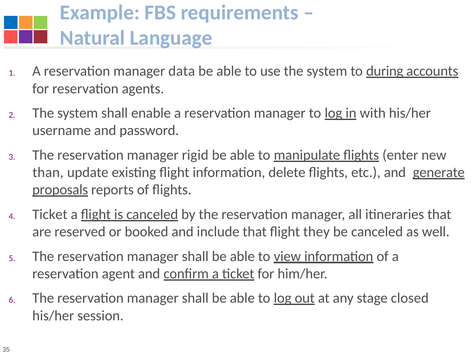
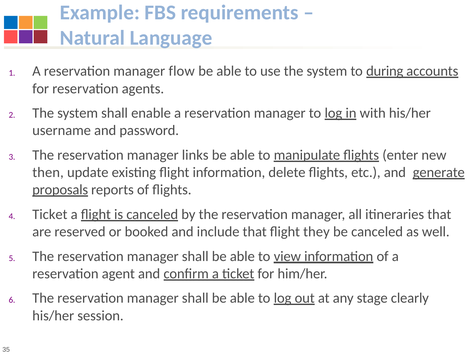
data: data -> flow
rigid: rigid -> links
than: than -> then
closed: closed -> clearly
